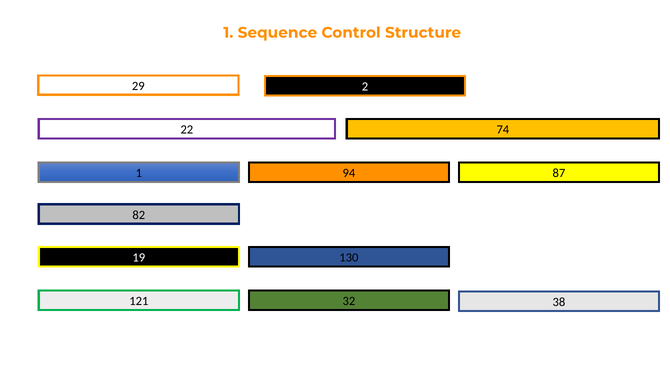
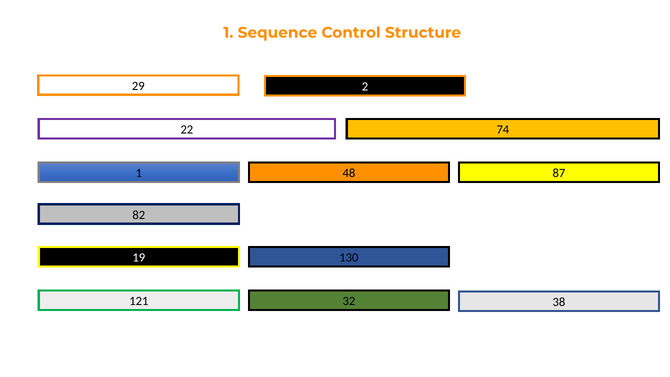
94: 94 -> 48
